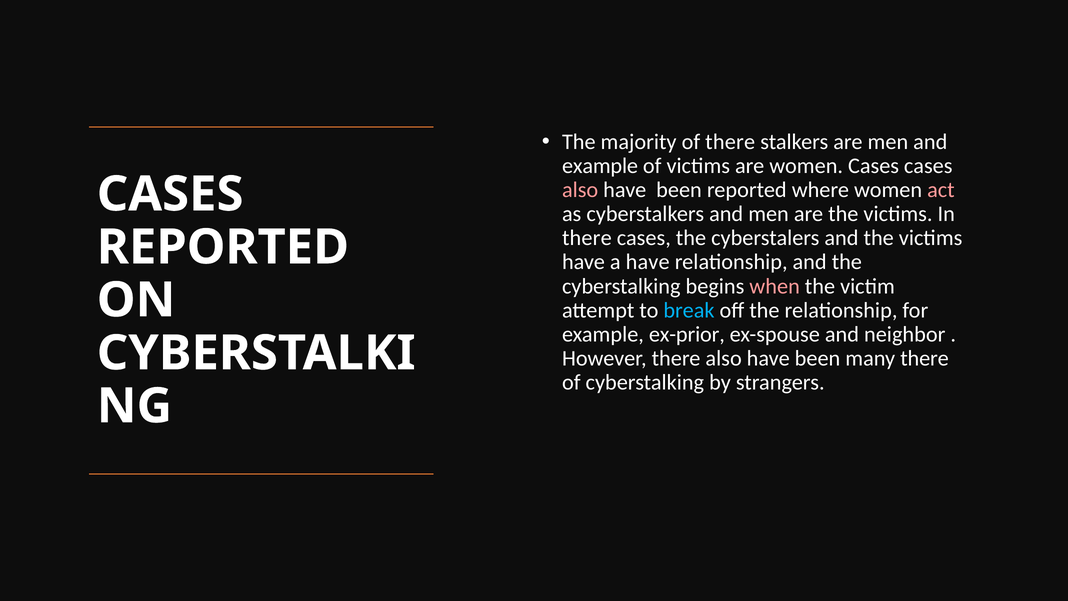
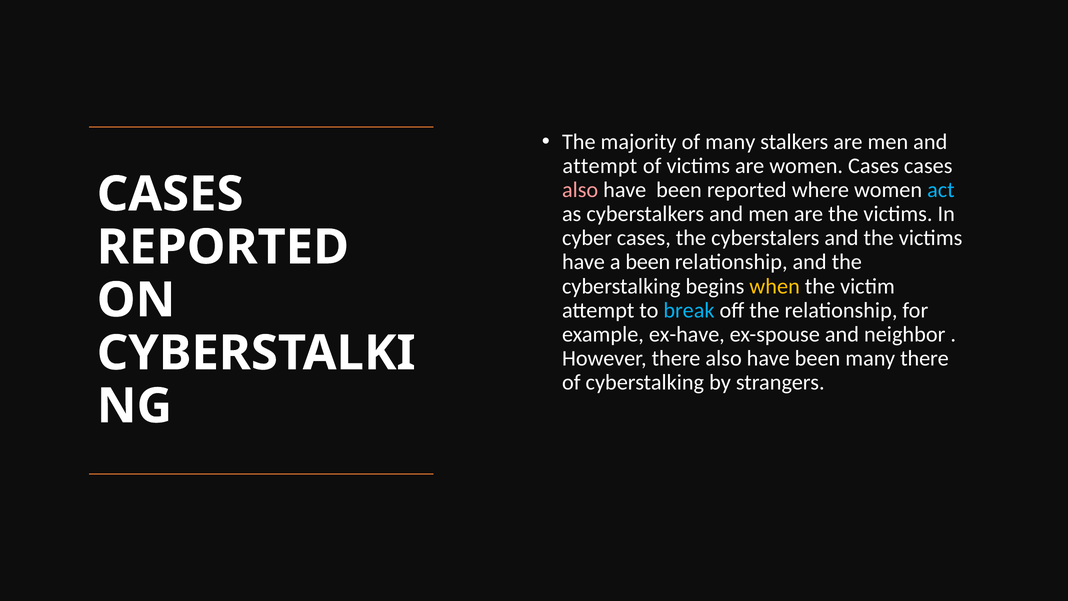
of there: there -> many
example at (600, 166): example -> attempt
act colour: pink -> light blue
there at (587, 238): there -> cyber
a have: have -> been
when colour: pink -> yellow
ex-prior: ex-prior -> ex-have
